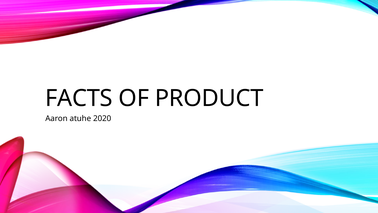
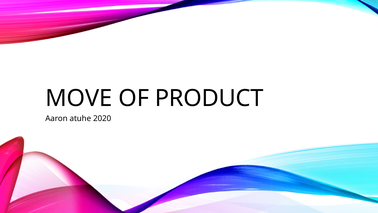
FACTS: FACTS -> MOVE
